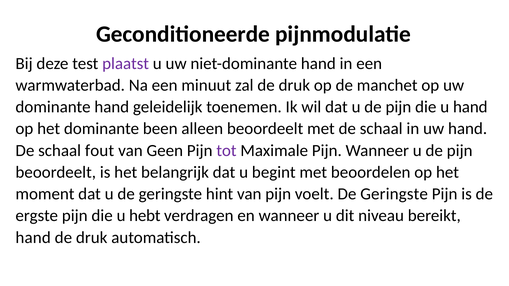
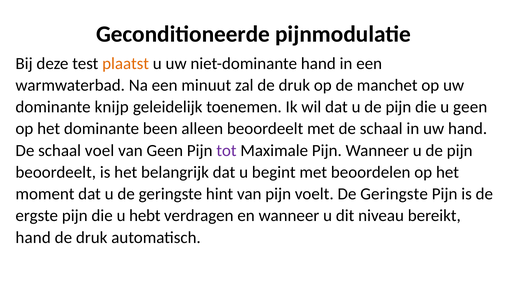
plaatst colour: purple -> orange
dominante hand: hand -> knijp
u hand: hand -> geen
fout: fout -> voel
